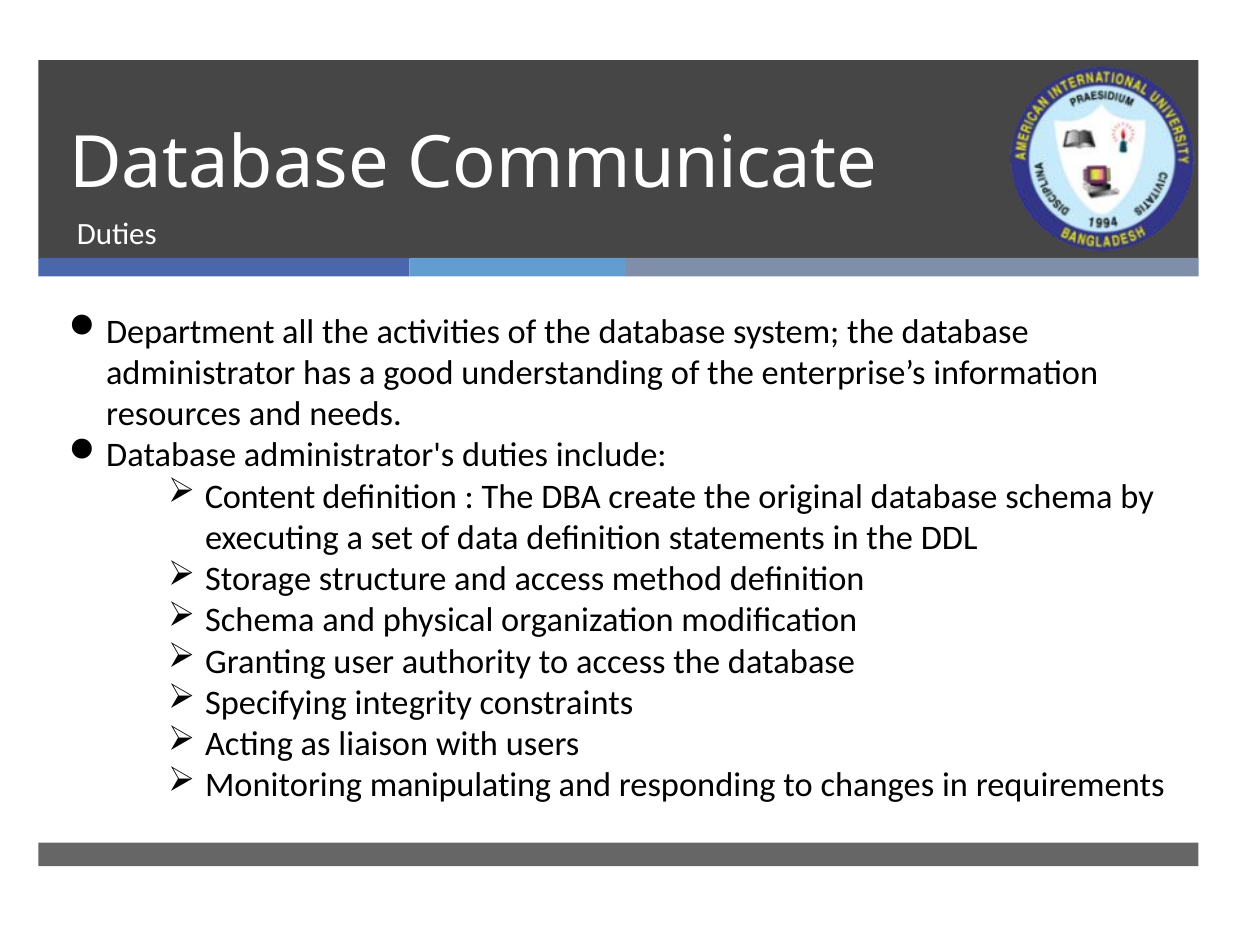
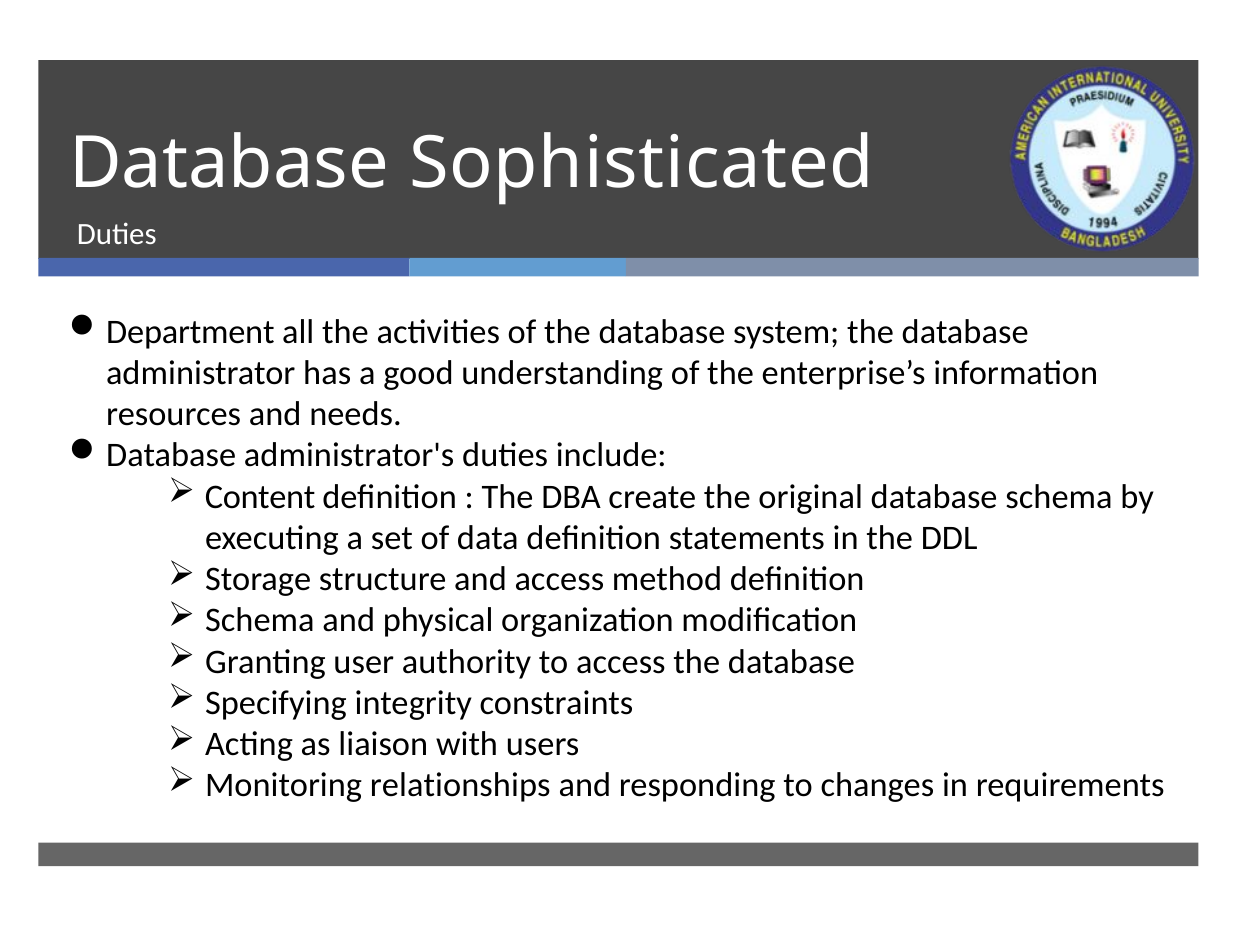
Communicate: Communicate -> Sophisticated
manipulating: manipulating -> relationships
